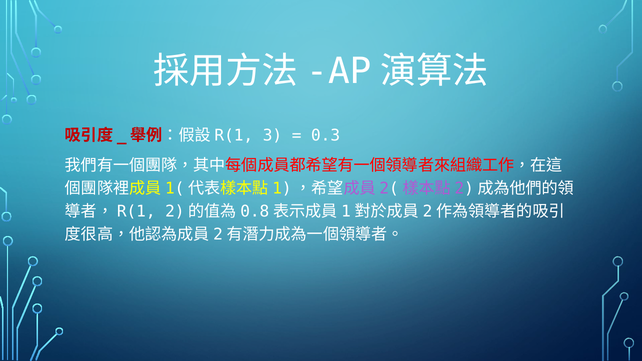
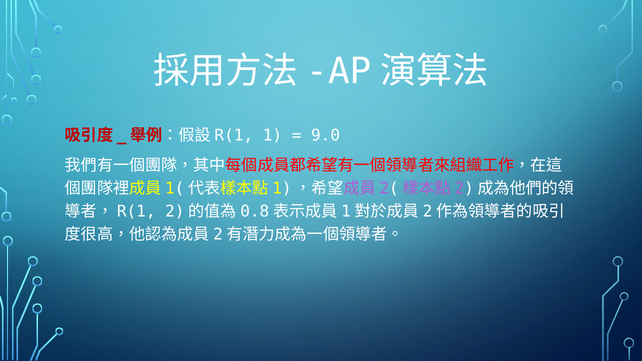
3: 3 -> 1
0.3: 0.3 -> 9.0
